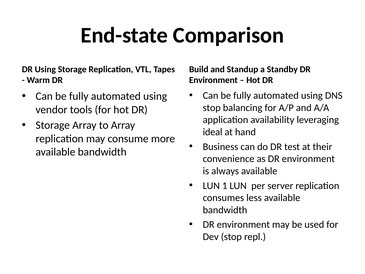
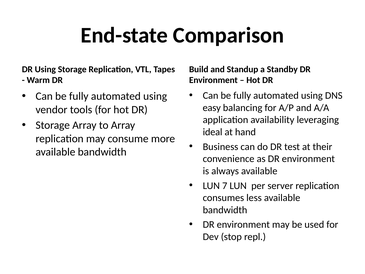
stop at (212, 108): stop -> easy
1: 1 -> 7
